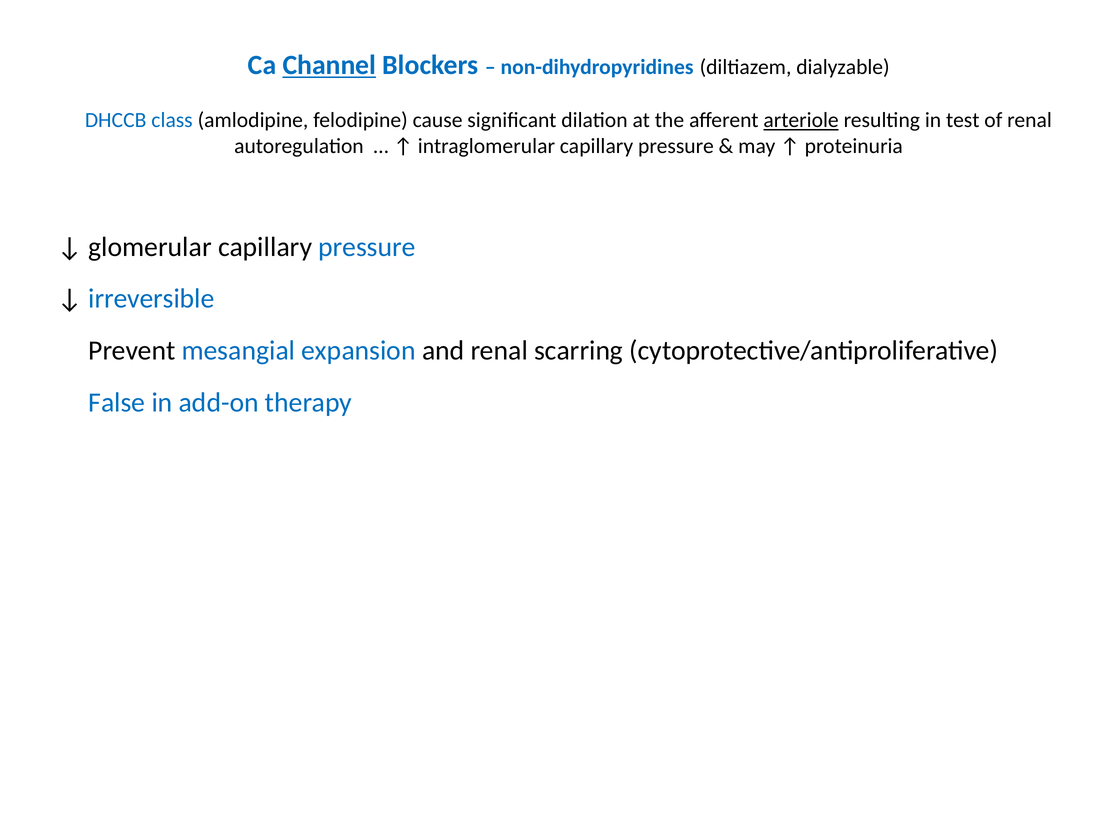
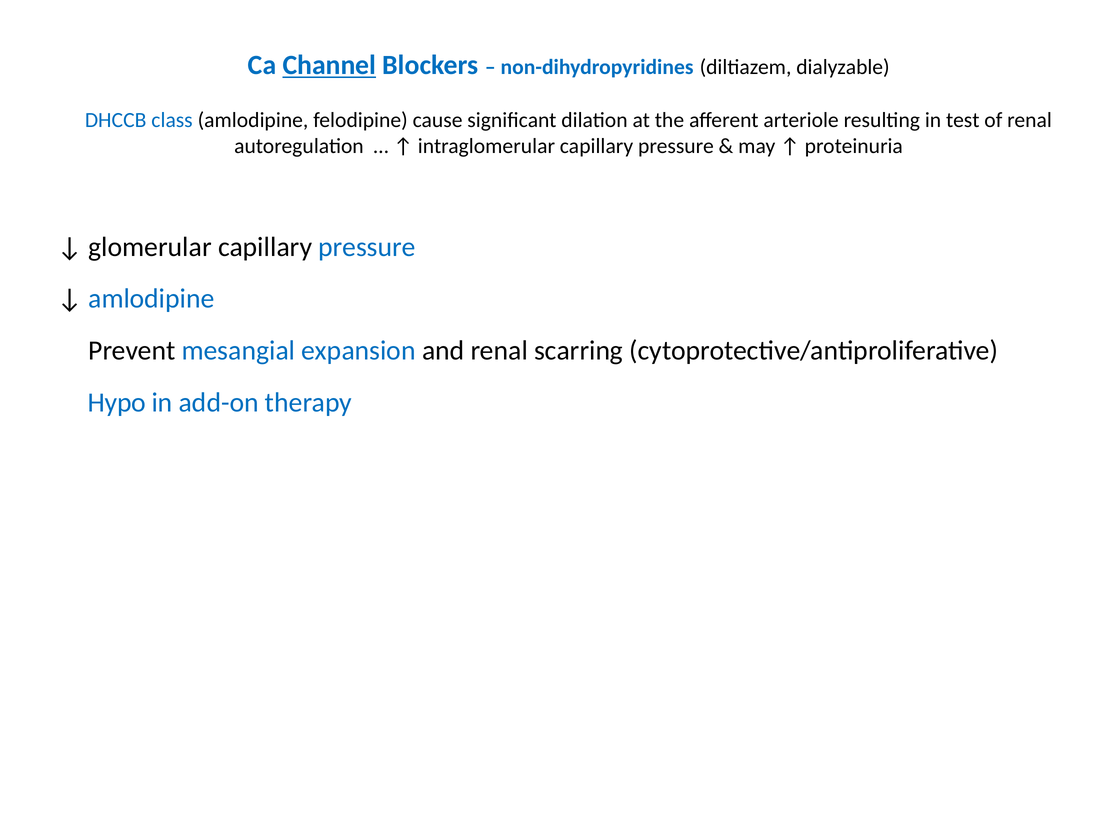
arteriole underline: present -> none
irreversible at (151, 299): irreversible -> amlodipine
False: False -> Hypo
